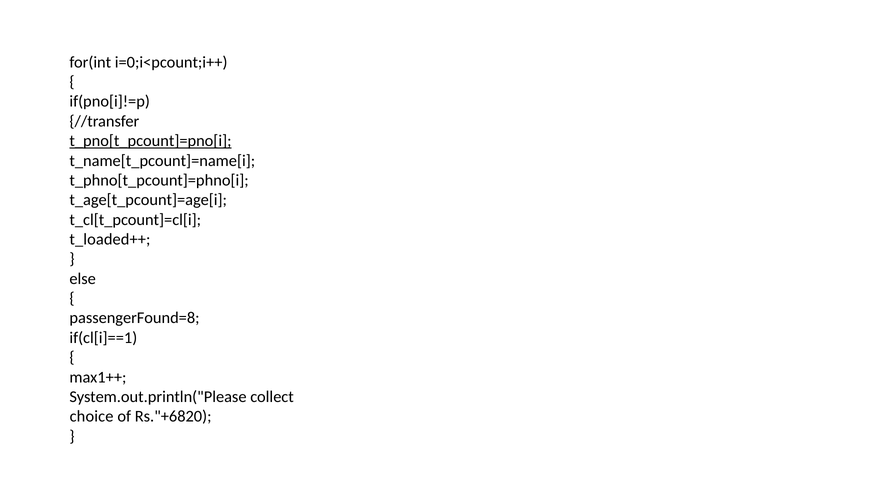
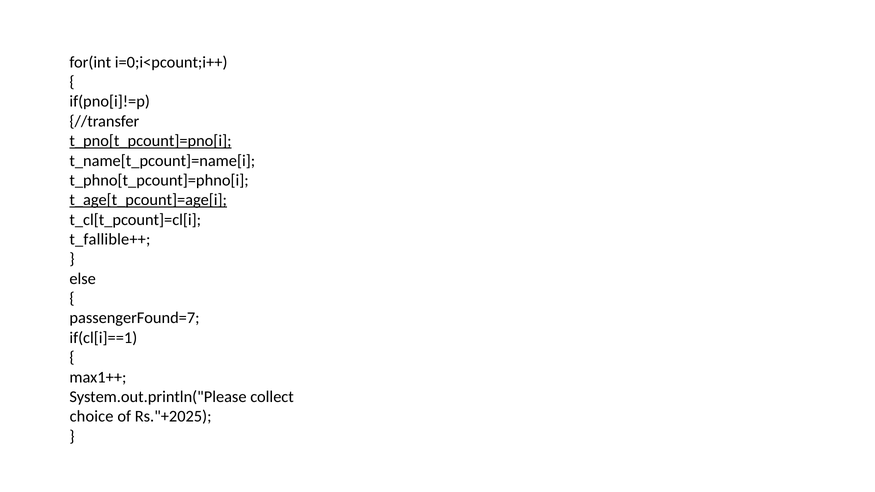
t_age[t_pcount]=age[i underline: none -> present
t_loaded++: t_loaded++ -> t_fallible++
passengerFound=8: passengerFound=8 -> passengerFound=7
Rs."+6820: Rs."+6820 -> Rs."+2025
